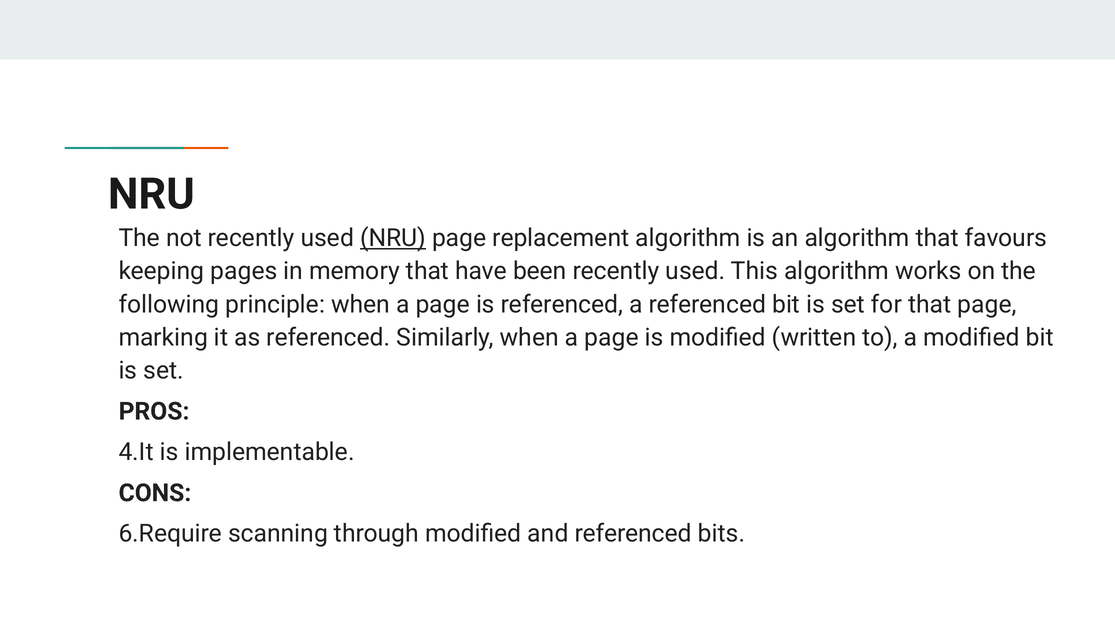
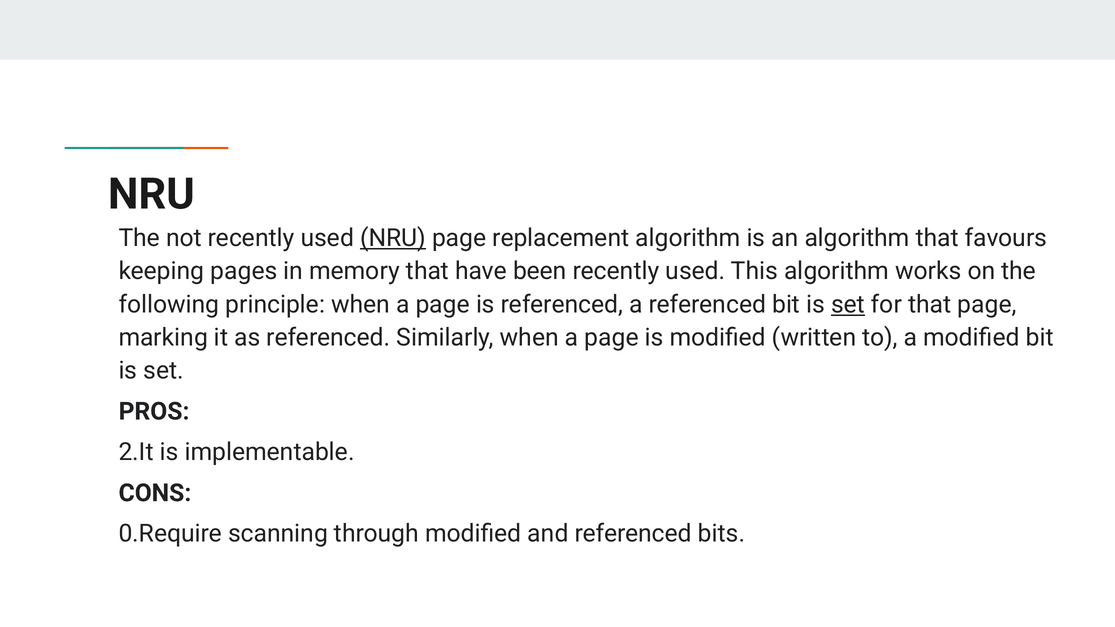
set at (848, 305) underline: none -> present
4.It: 4.It -> 2.It
6.Require: 6.Require -> 0.Require
